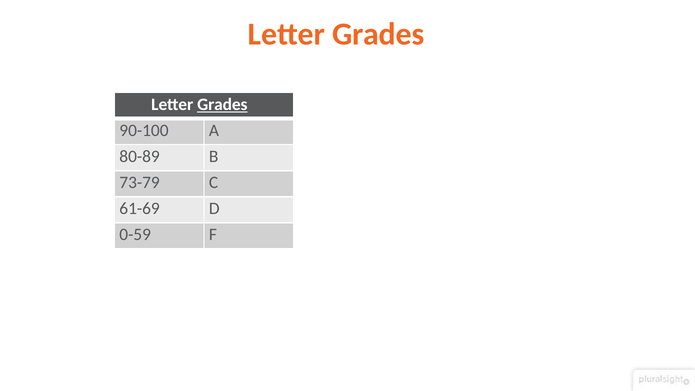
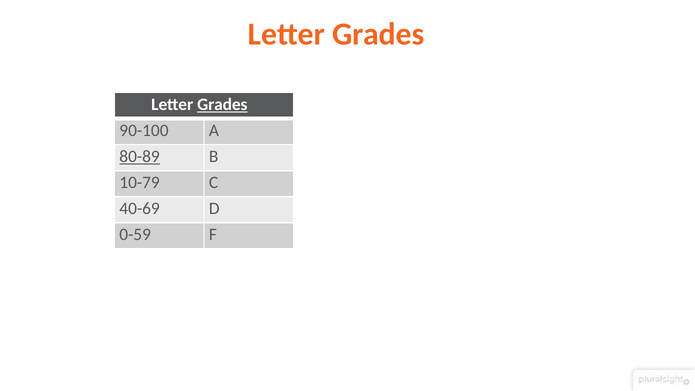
80-89 underline: none -> present
73-79: 73-79 -> 10-79
61-69: 61-69 -> 40-69
